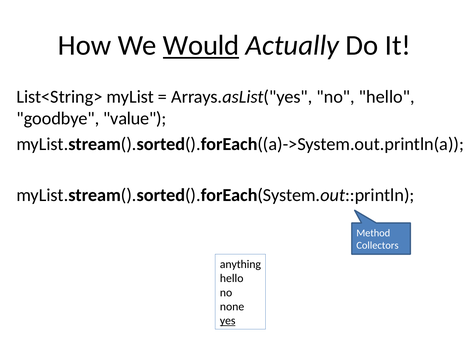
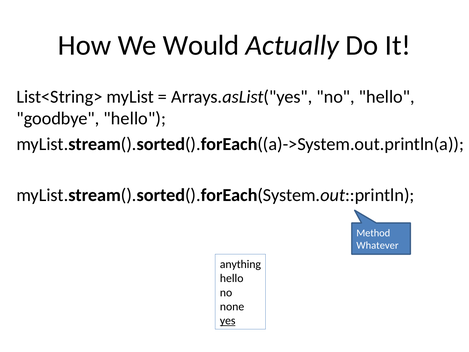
Would underline: present -> none
goodbye value: value -> hello
Collectors: Collectors -> Whatever
